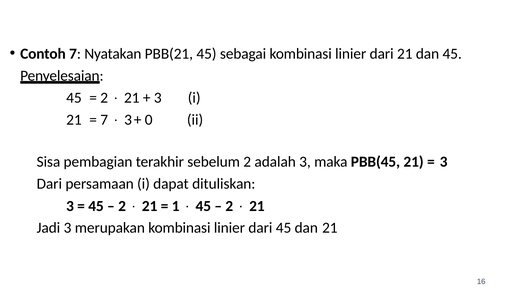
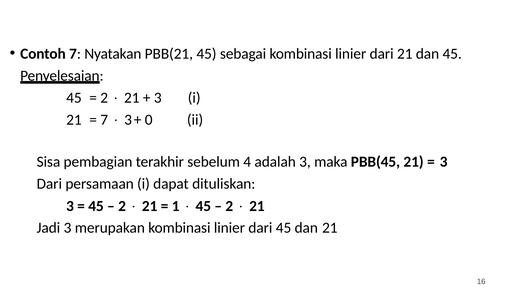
sebelum 2: 2 -> 4
